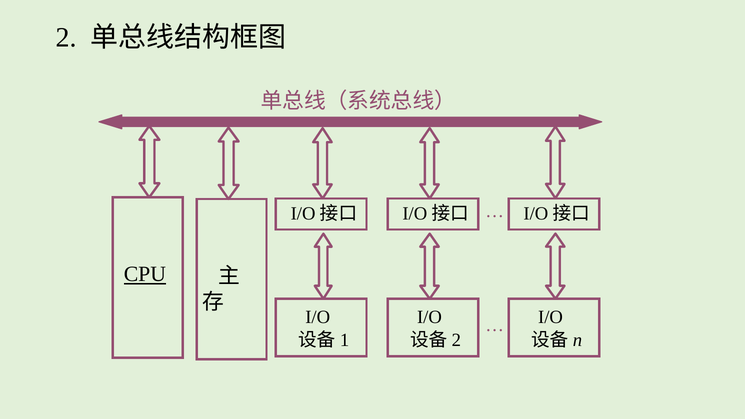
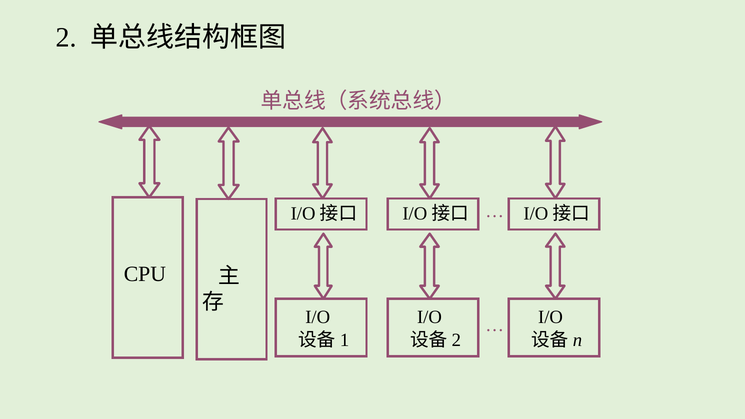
CPU underline: present -> none
